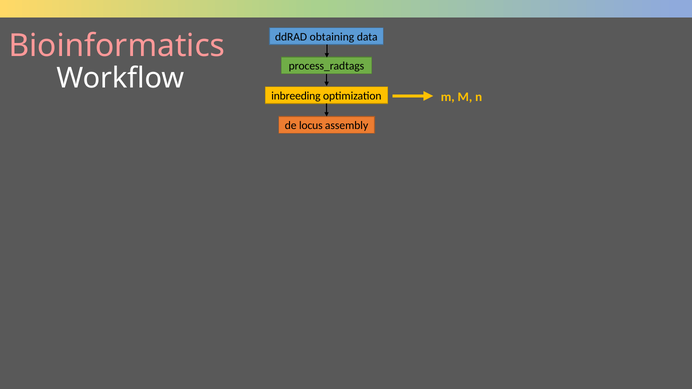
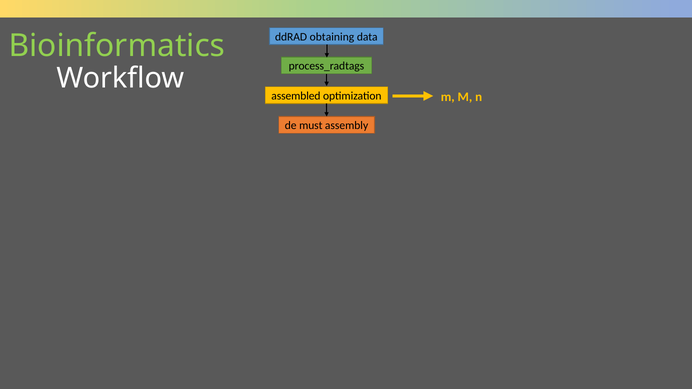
Bioinformatics colour: pink -> light green
inbreeding: inbreeding -> assembled
locus: locus -> must
